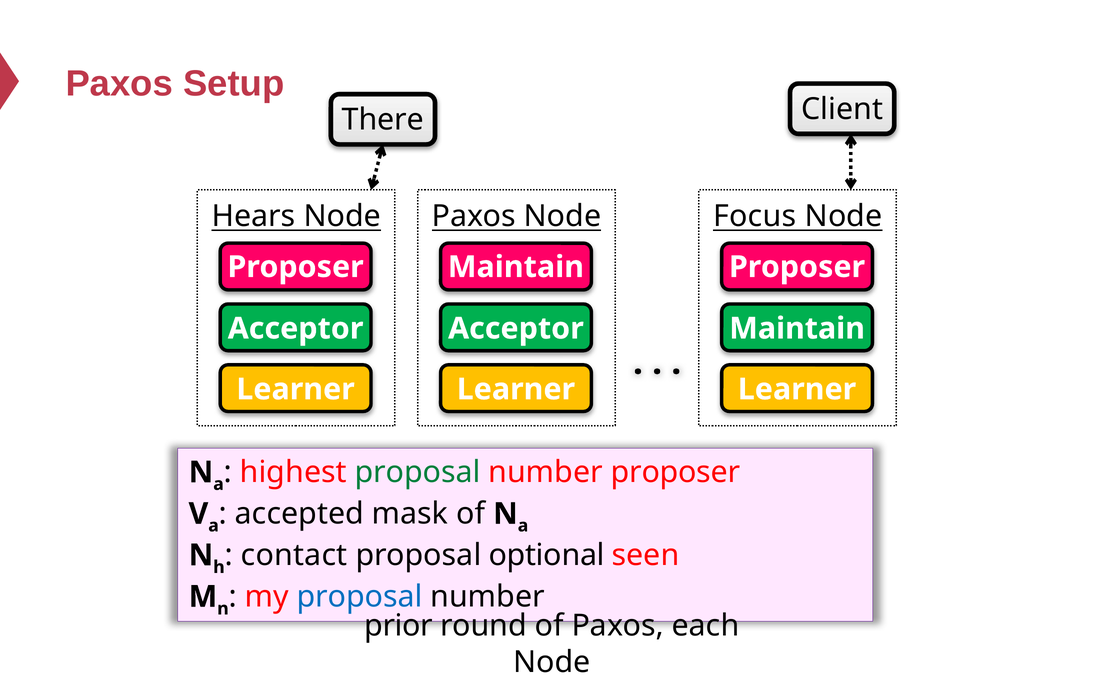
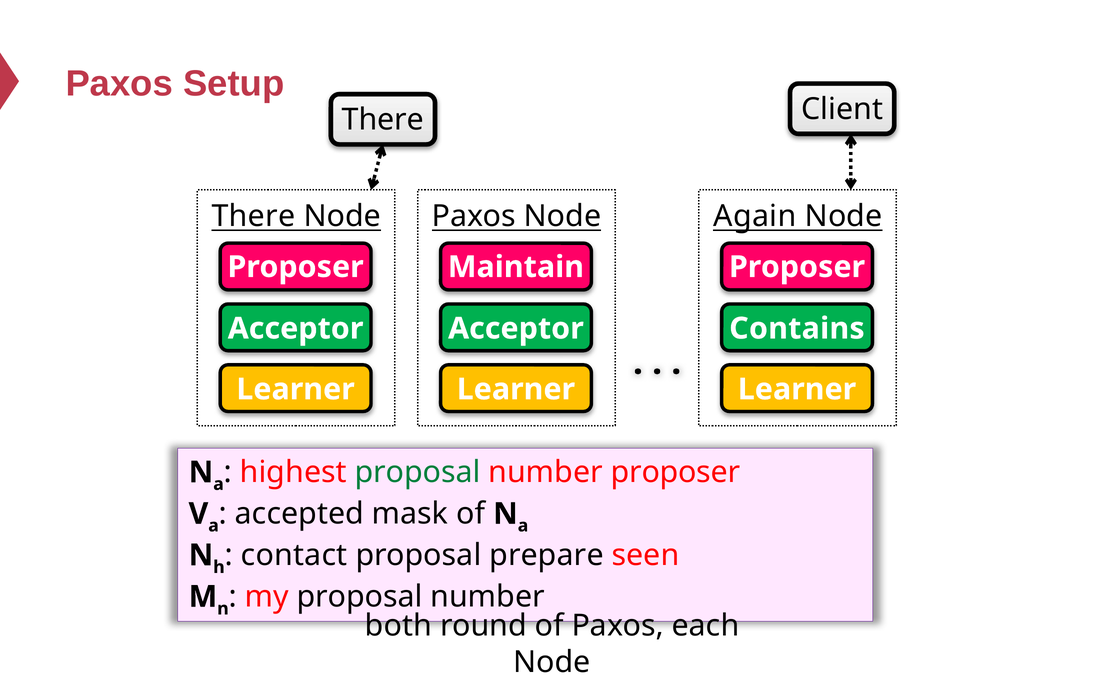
Hears at (254, 216): Hears -> There
Focus: Focus -> Again
Maintain at (797, 328): Maintain -> Contains
optional: optional -> prepare
proposal at (359, 597) colour: blue -> black
prior: prior -> both
